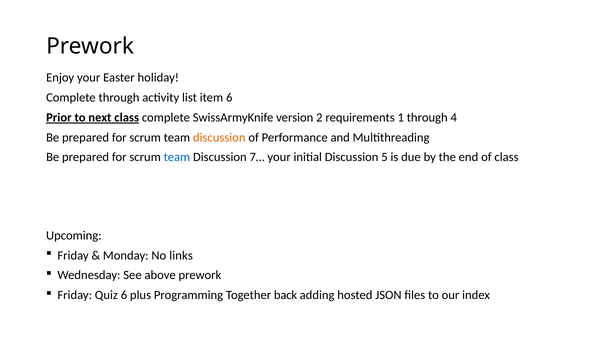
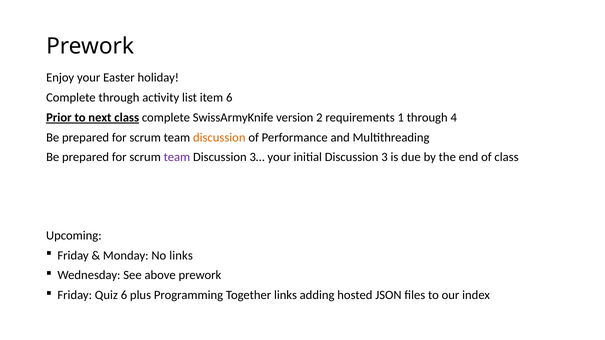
team at (177, 157) colour: blue -> purple
7…: 7… -> 3…
5: 5 -> 3
Together back: back -> links
